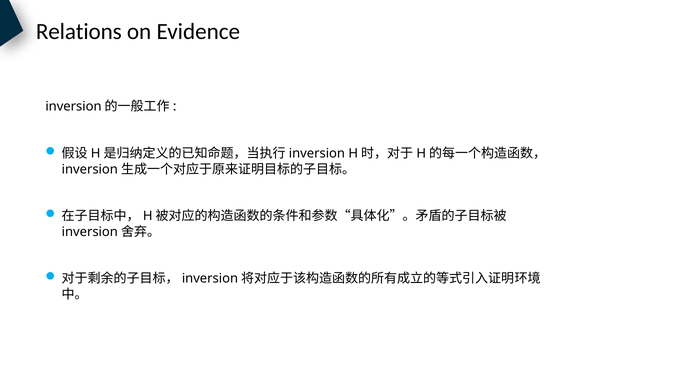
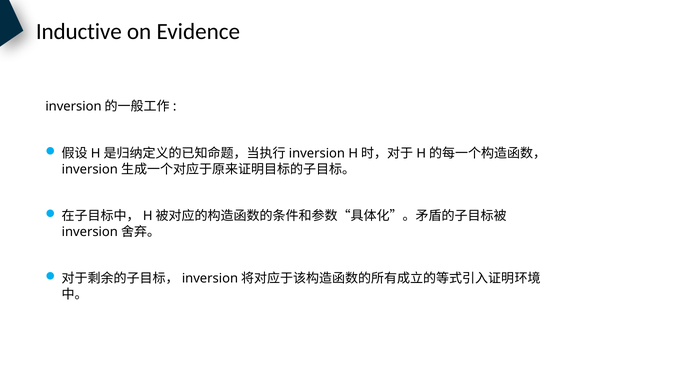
Relations: Relations -> Inductive
